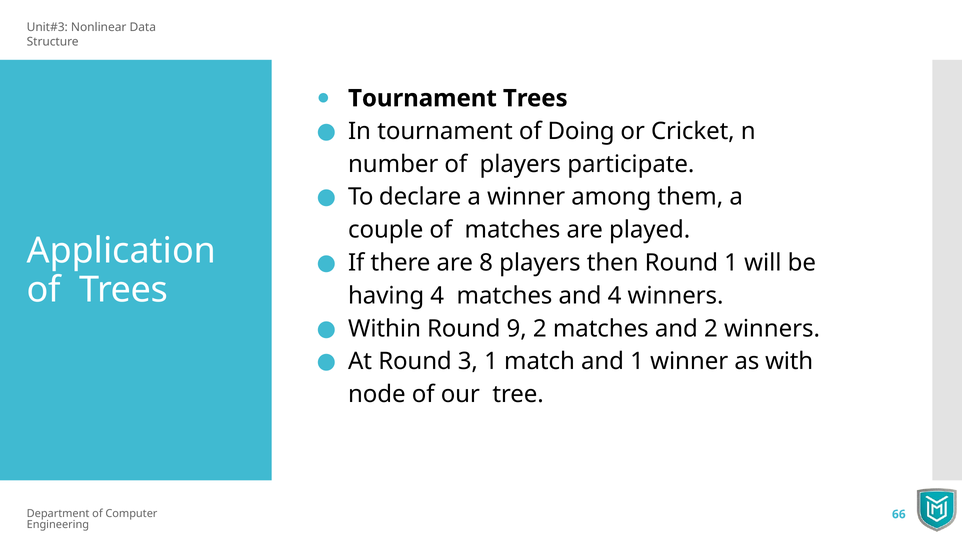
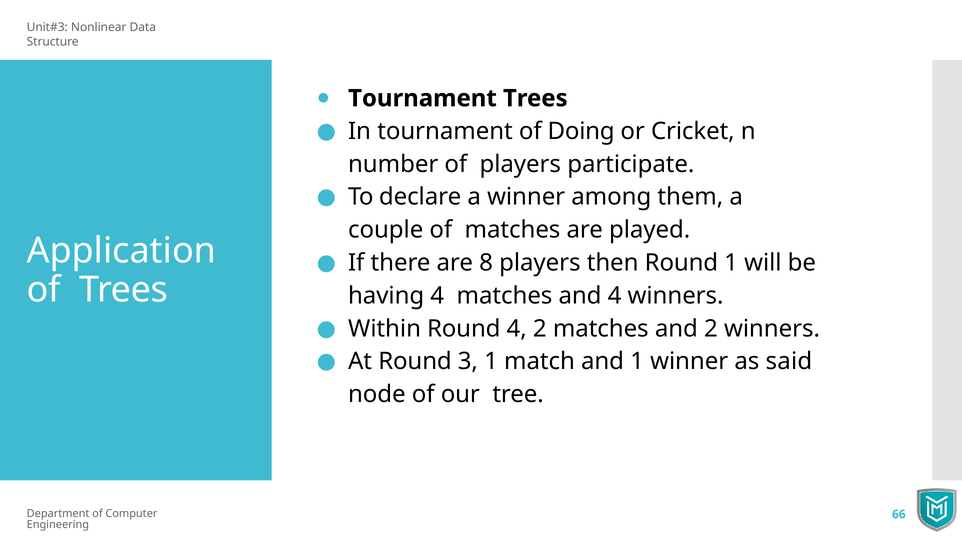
Round 9: 9 -> 4
with: with -> said
